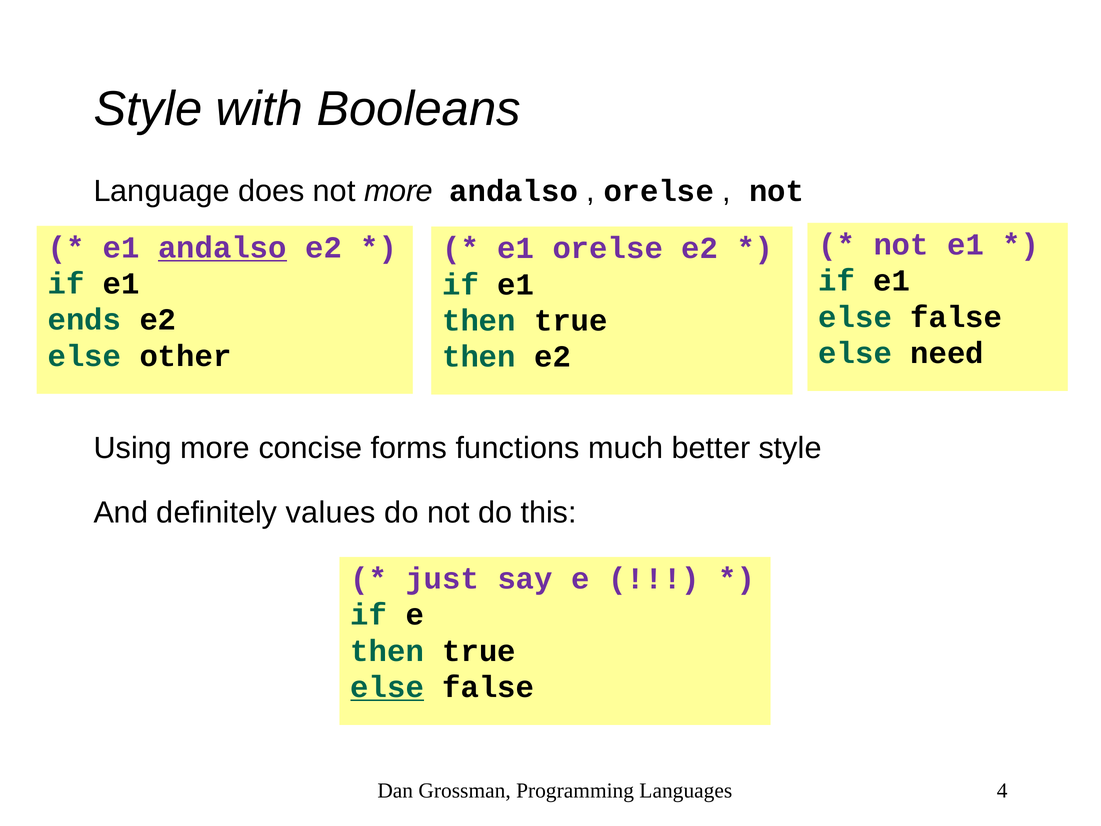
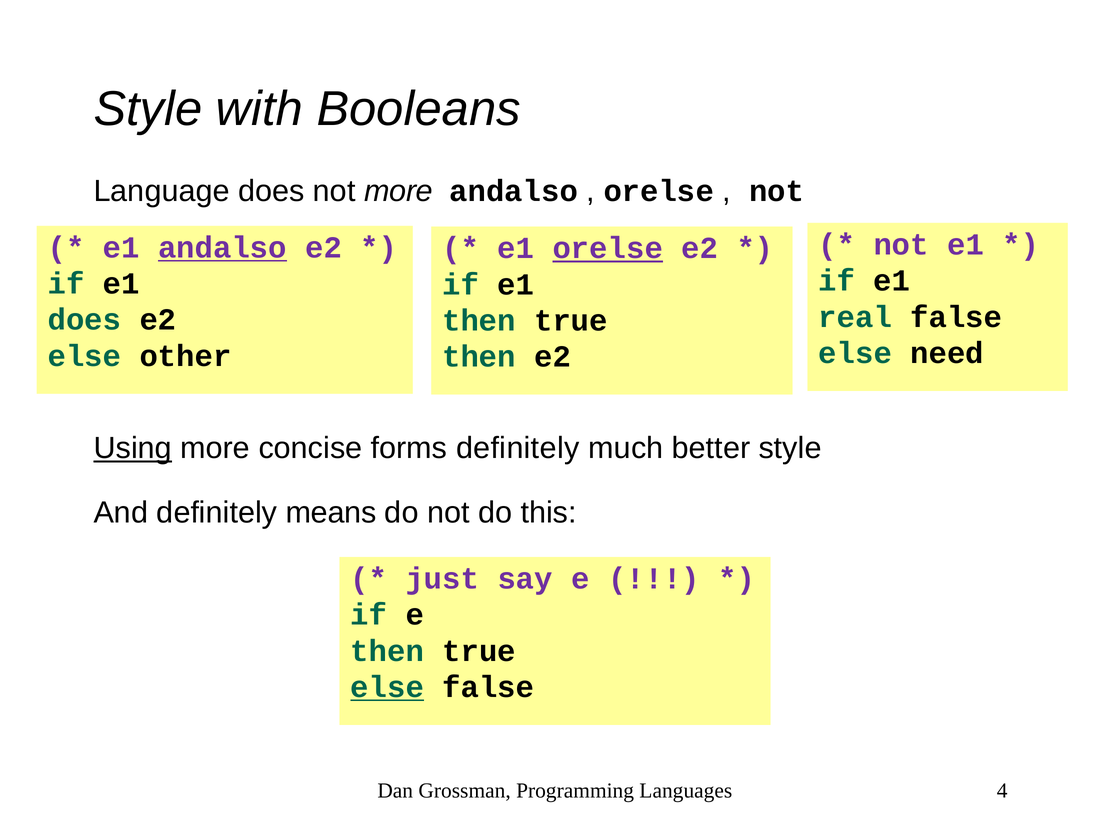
orelse at (608, 248) underline: none -> present
else at (855, 317): else -> real
ends at (84, 320): ends -> does
Using underline: none -> present
forms functions: functions -> definitely
values: values -> means
